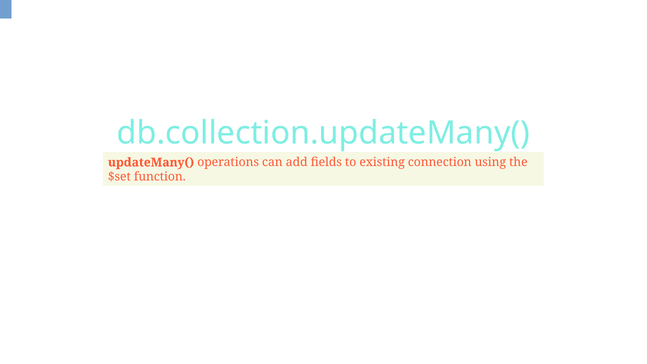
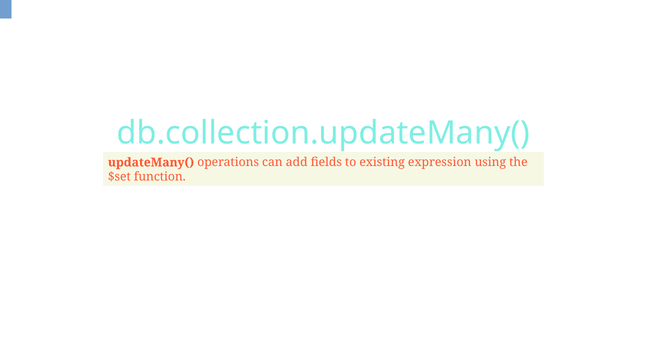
connection: connection -> expression
